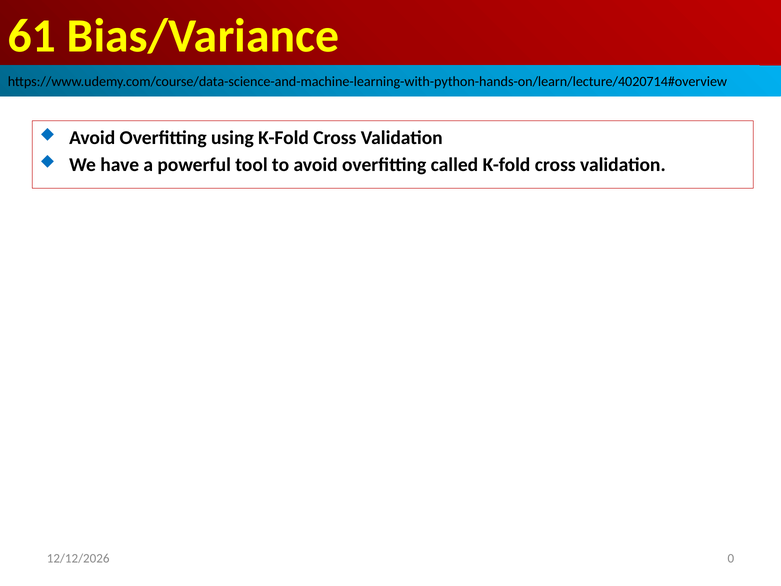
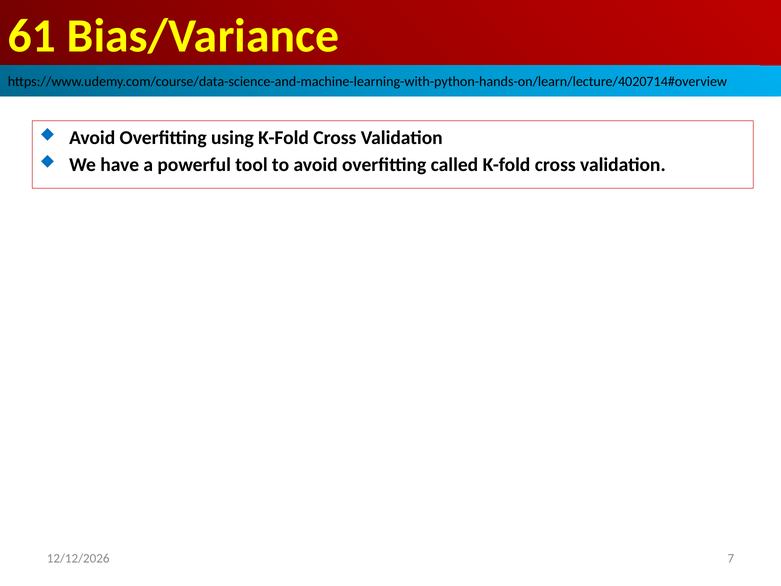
0: 0 -> 7
